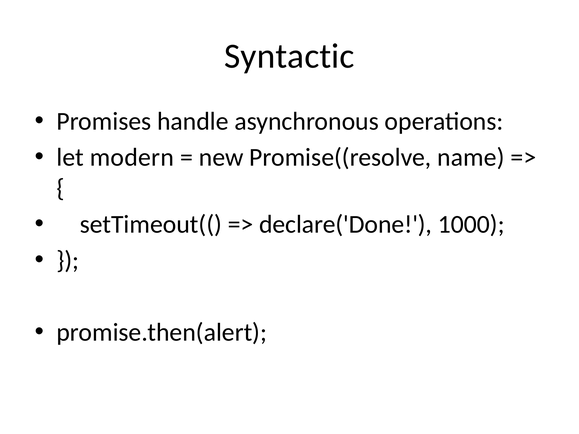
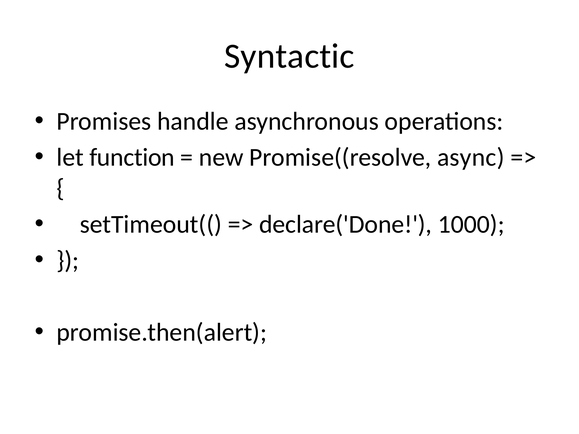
modern: modern -> function
name: name -> async
